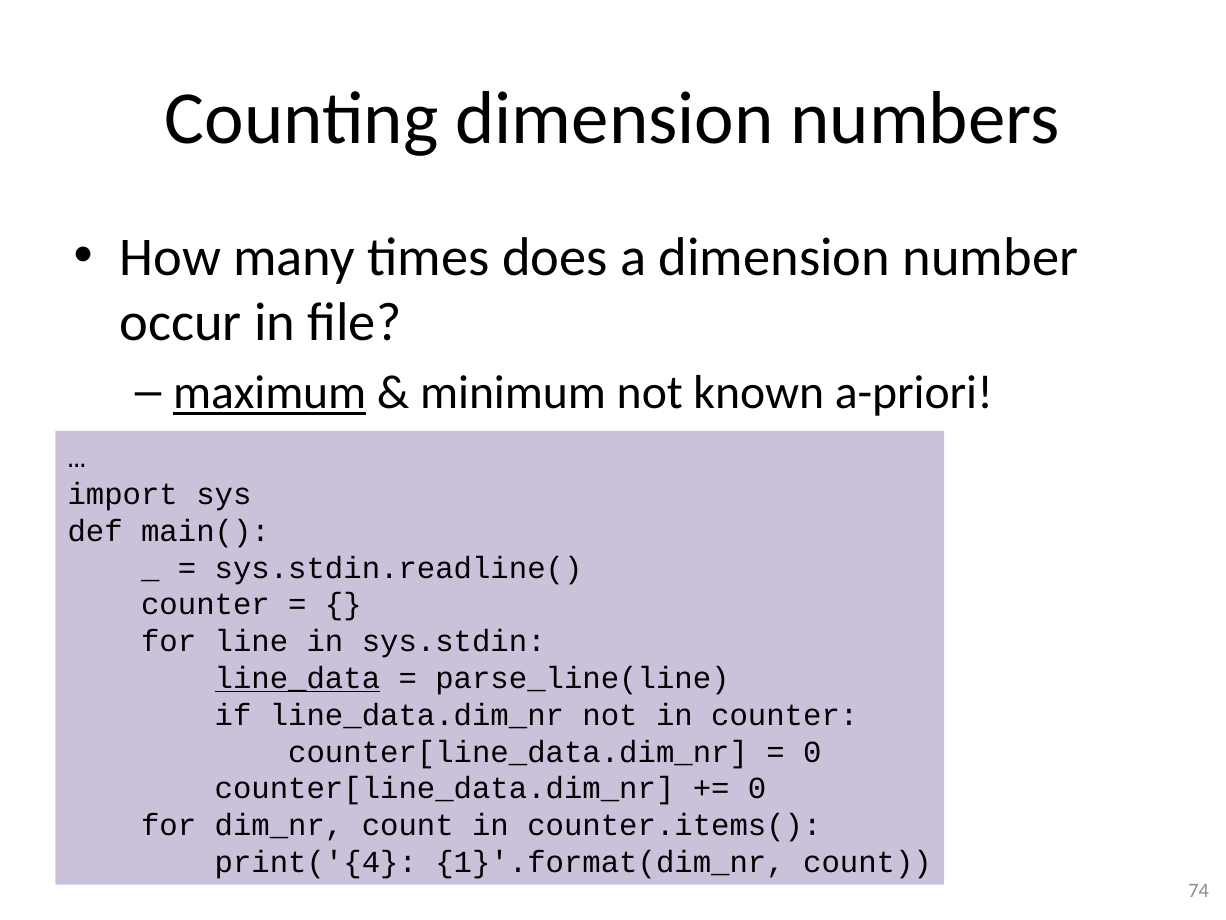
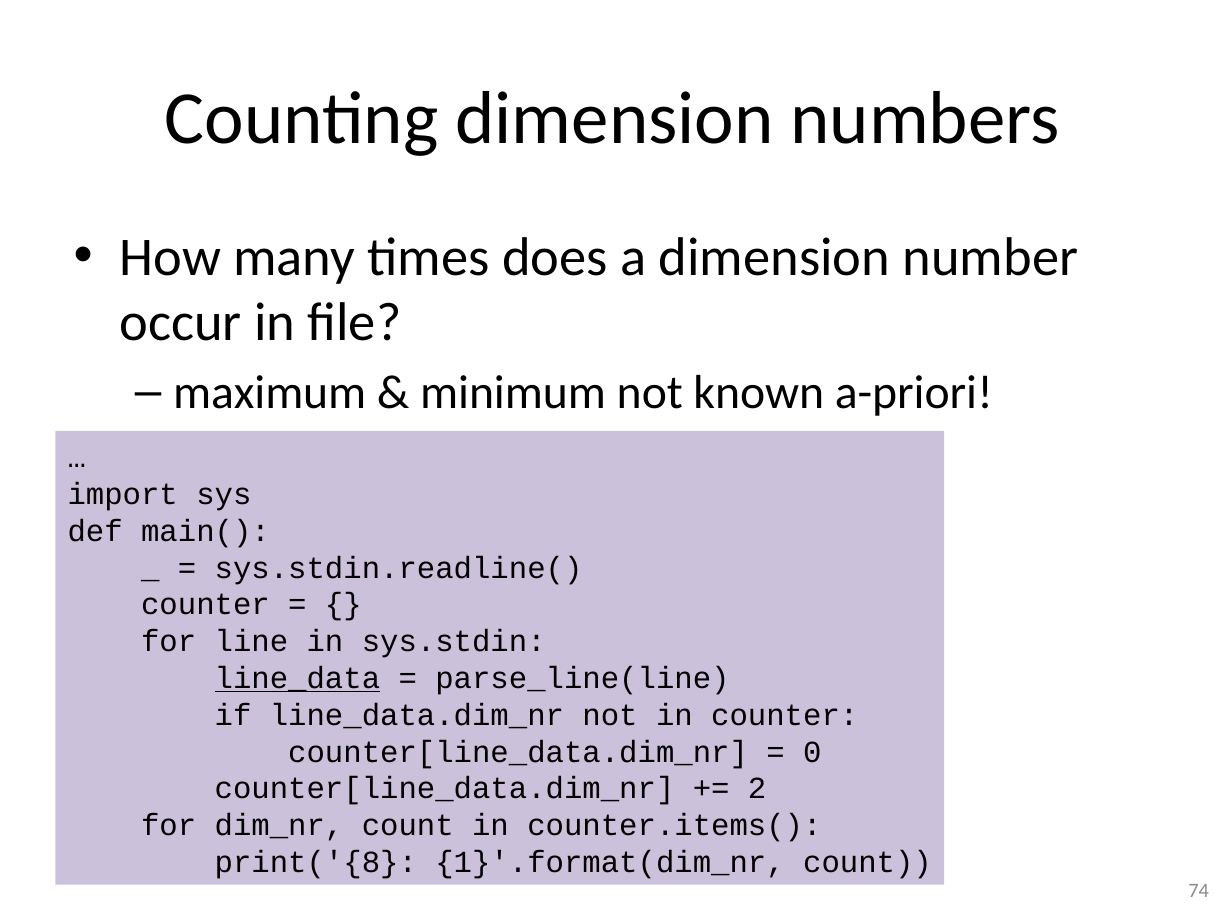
maximum underline: present -> none
0 at (757, 788): 0 -> 2
print('{4: print('{4 -> print('{8
